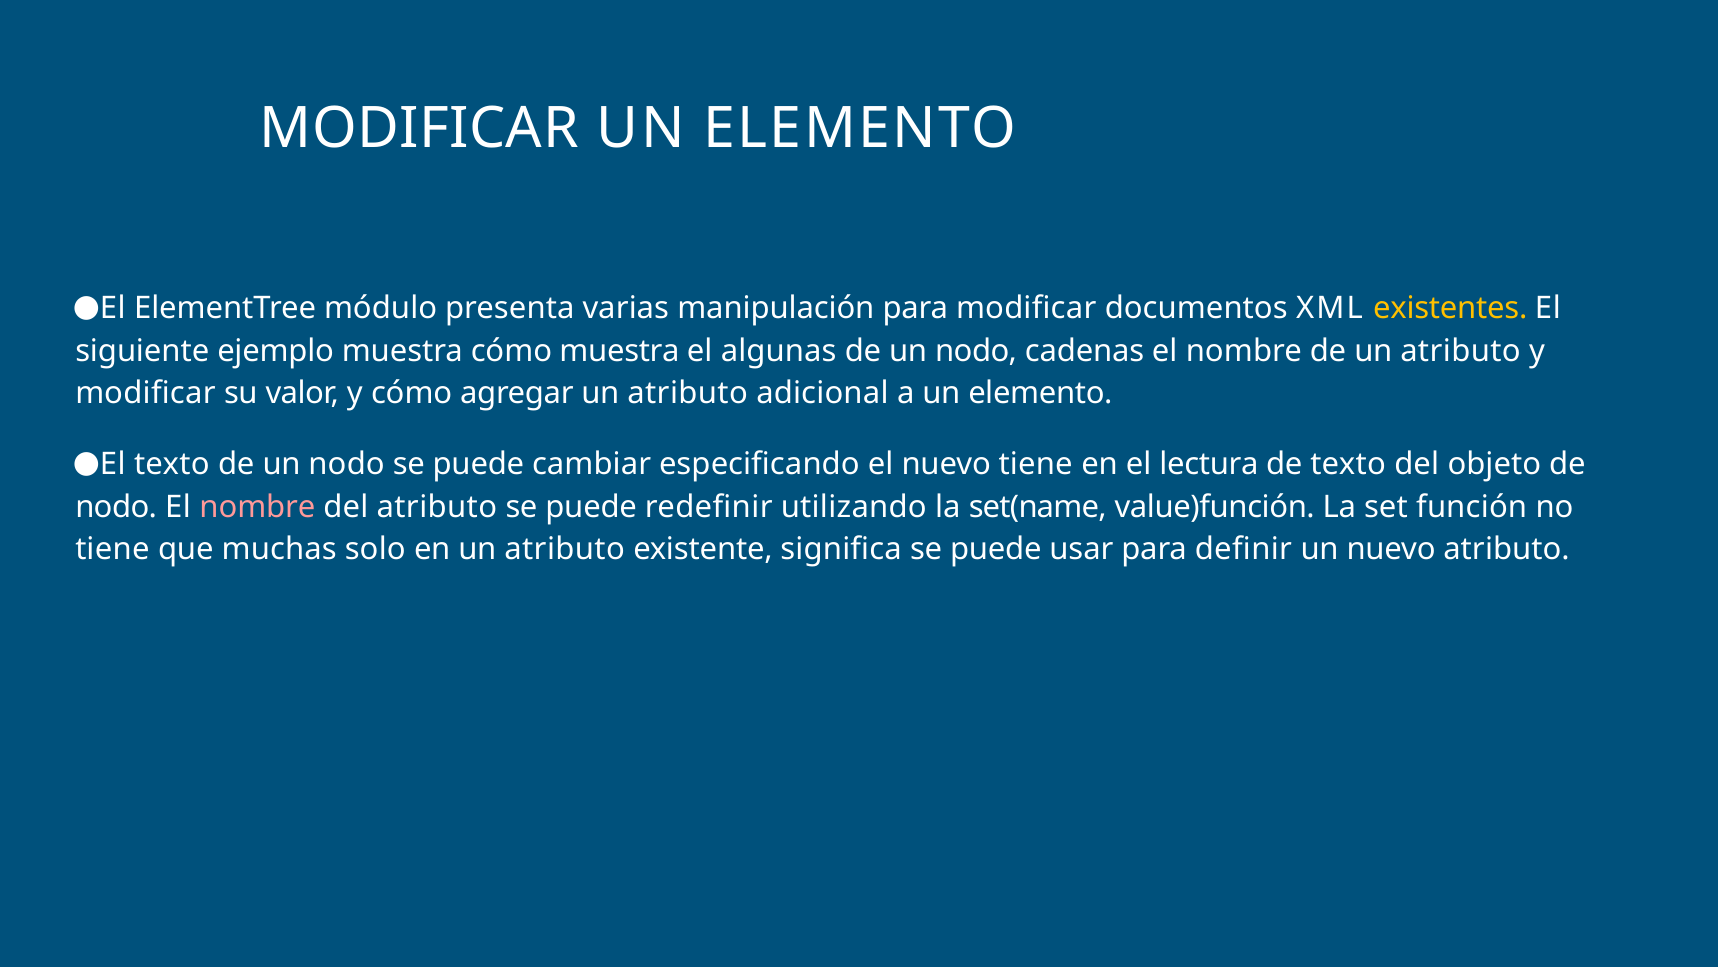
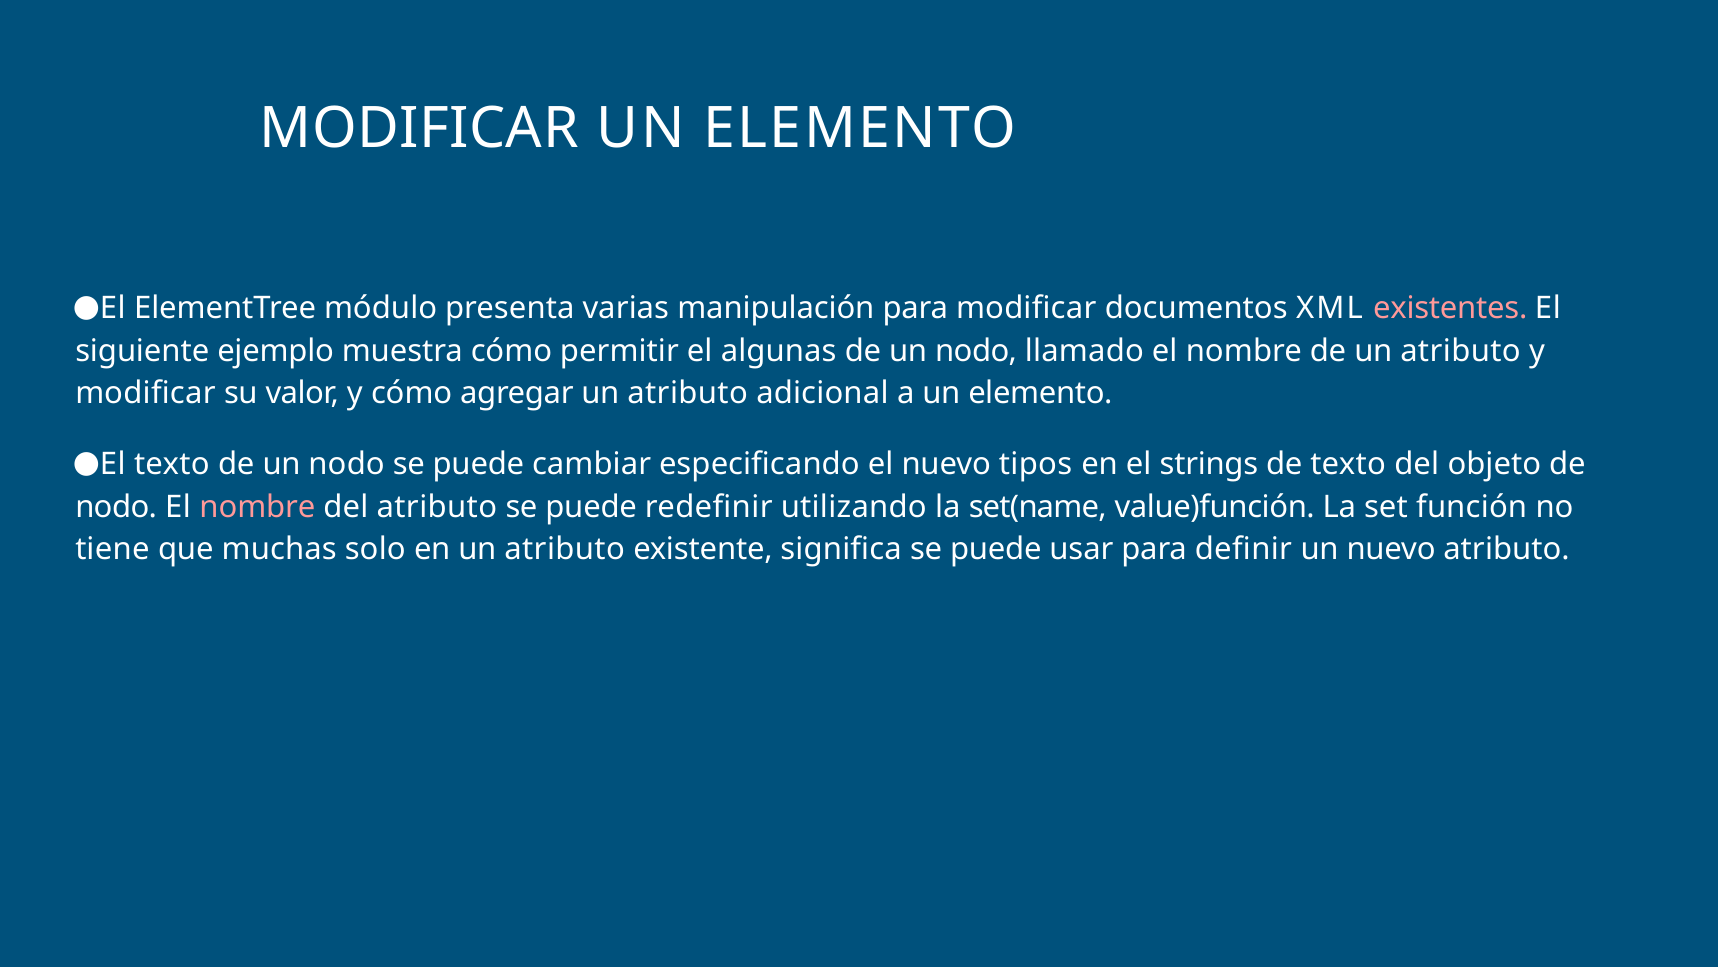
existentes colour: yellow -> pink
cómo muestra: muestra -> permitir
cadenas: cadenas -> llamado
nuevo tiene: tiene -> tipos
lectura: lectura -> strings
